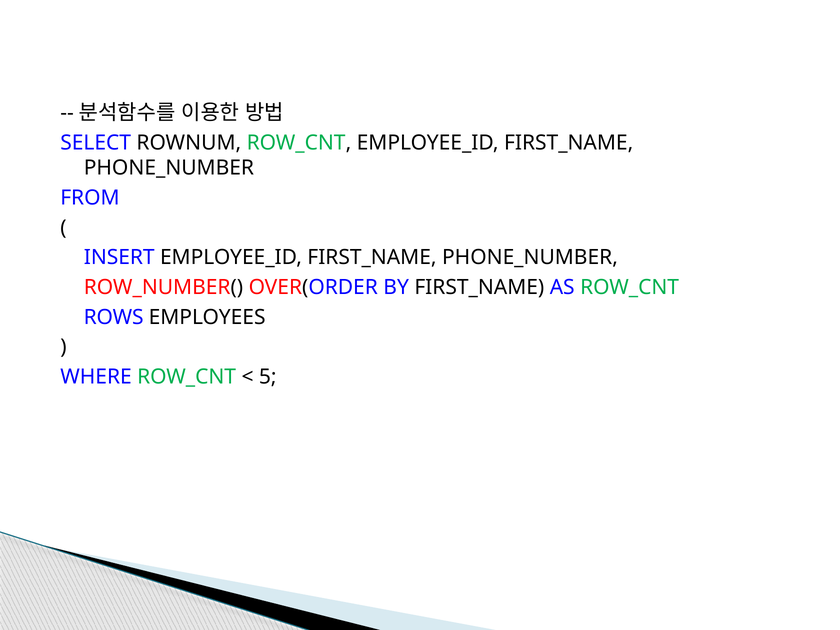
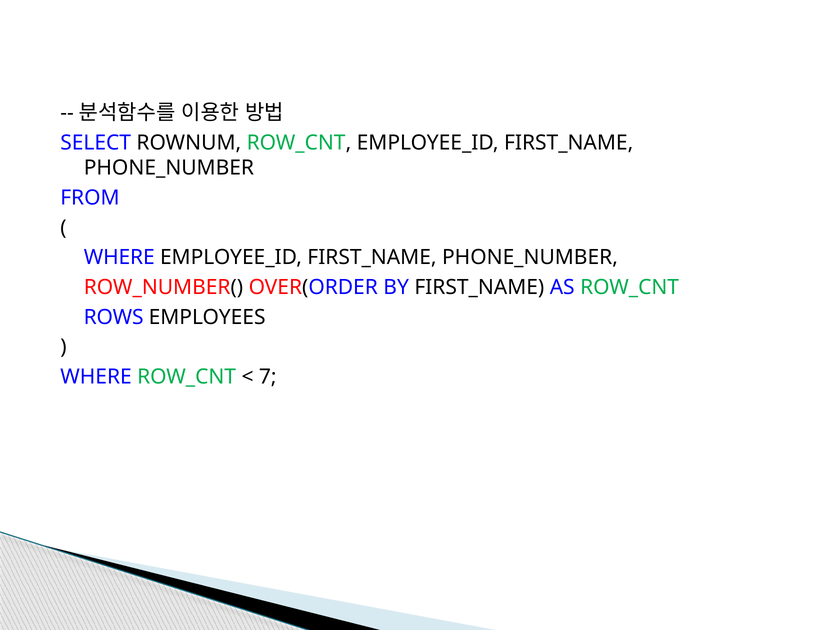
INSERT at (119, 257): INSERT -> WHERE
5: 5 -> 7
